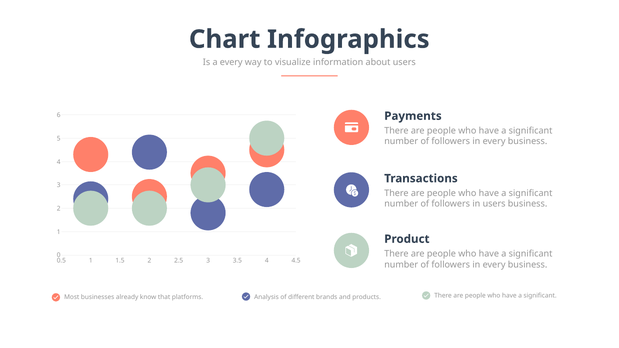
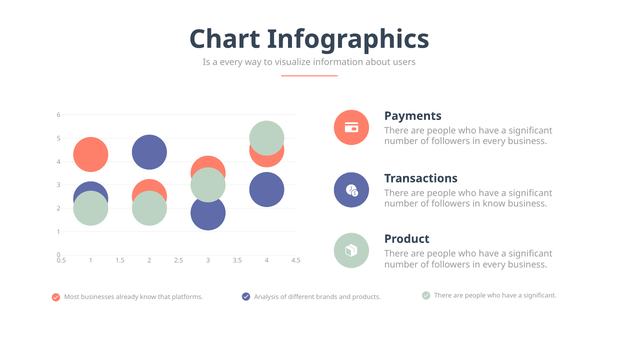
in users: users -> know
